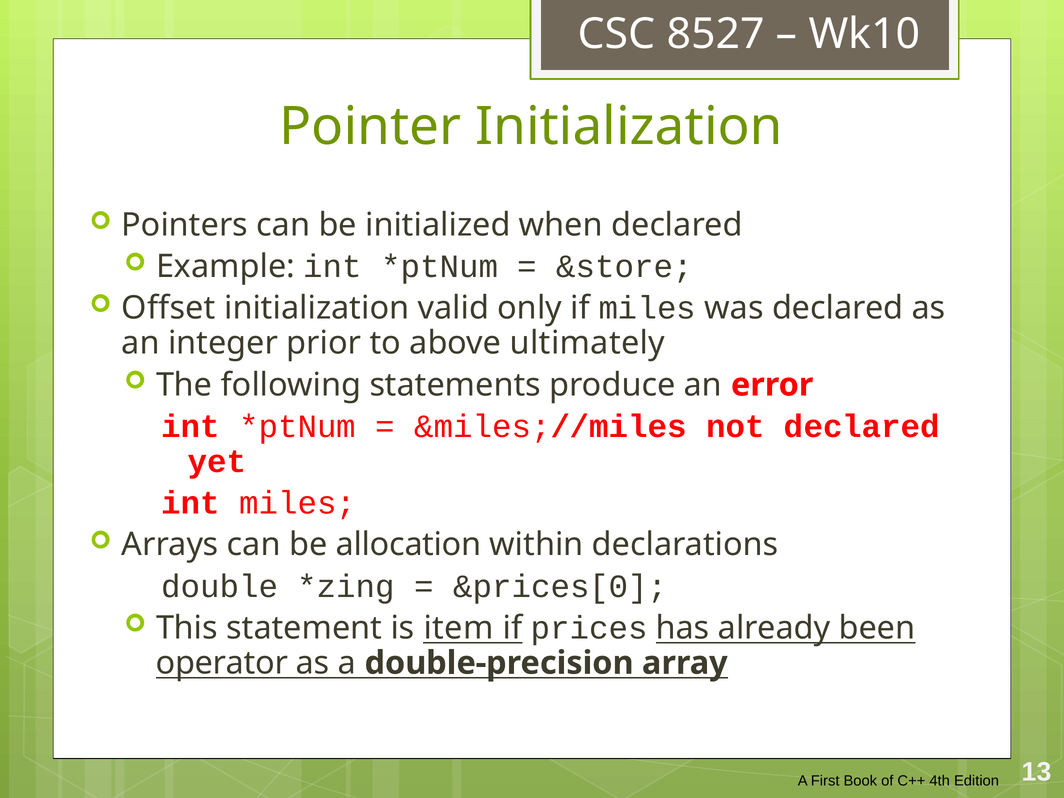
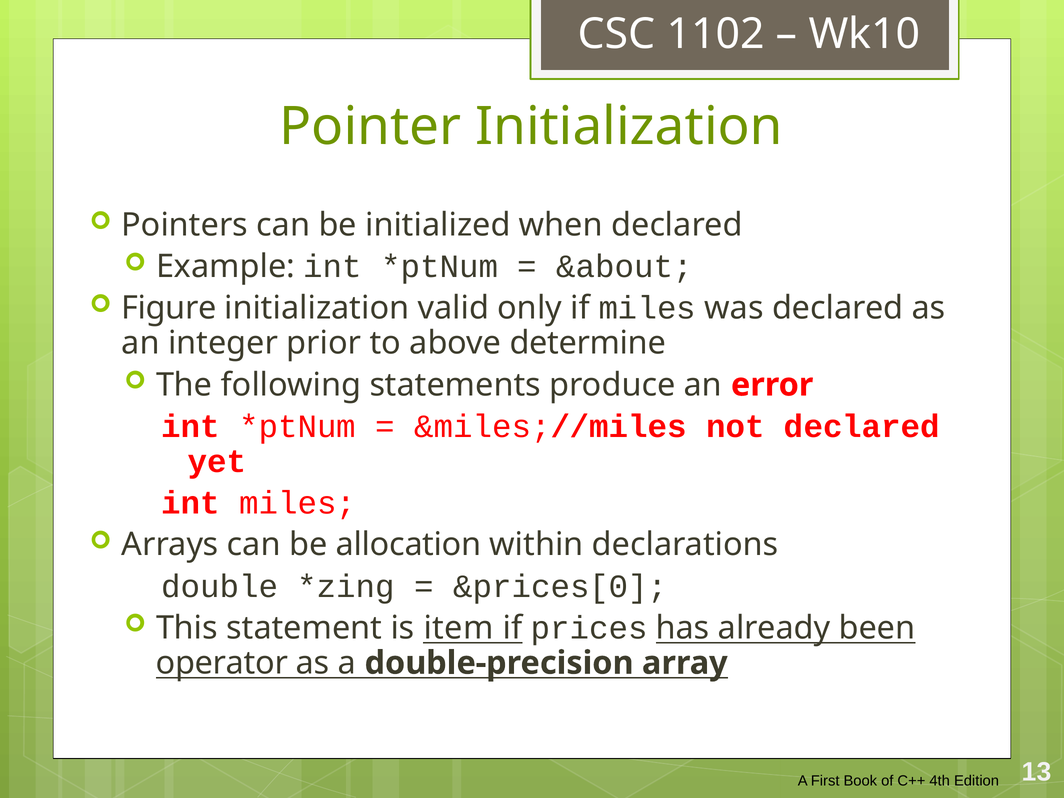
8527: 8527 -> 1102
&store: &store -> &about
Offset: Offset -> Figure
ultimately: ultimately -> determine
